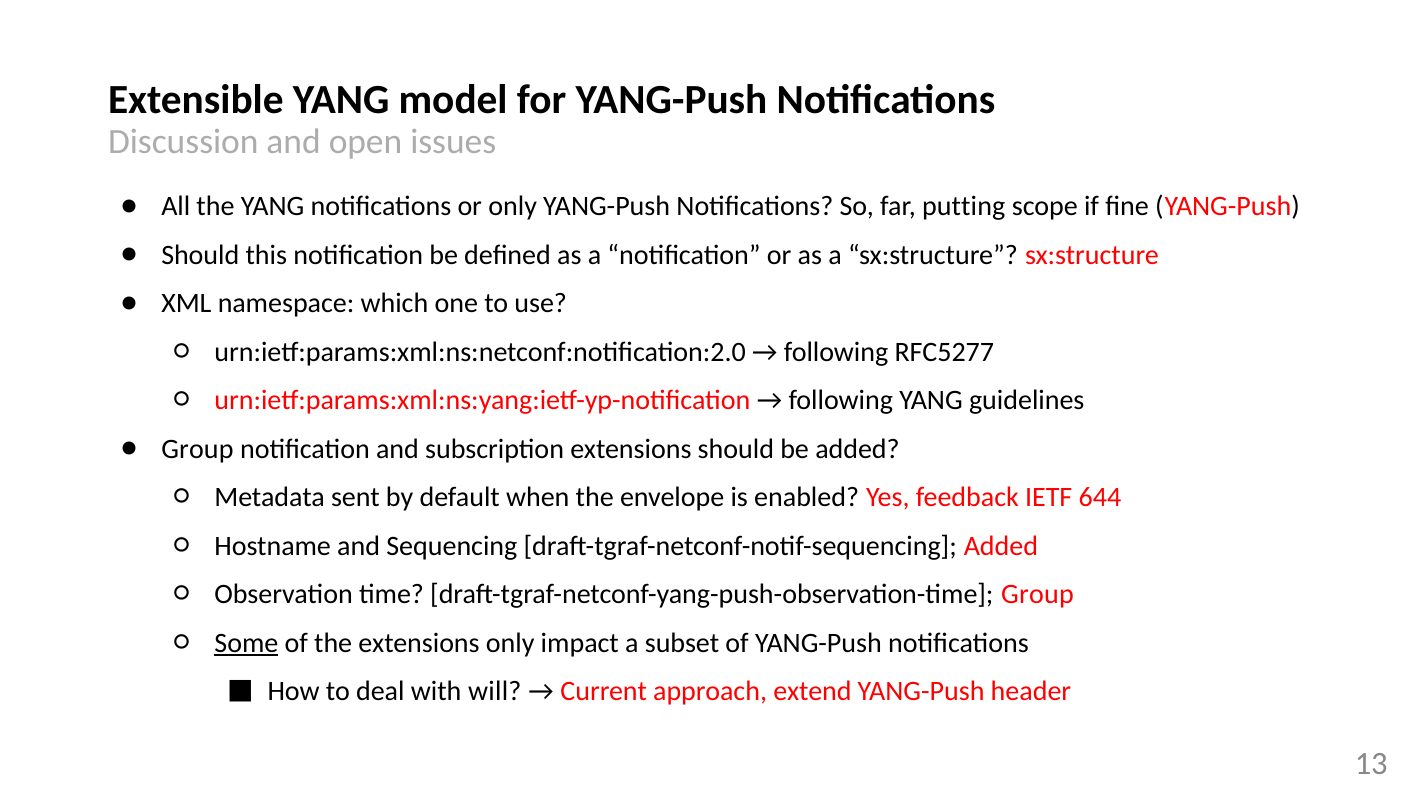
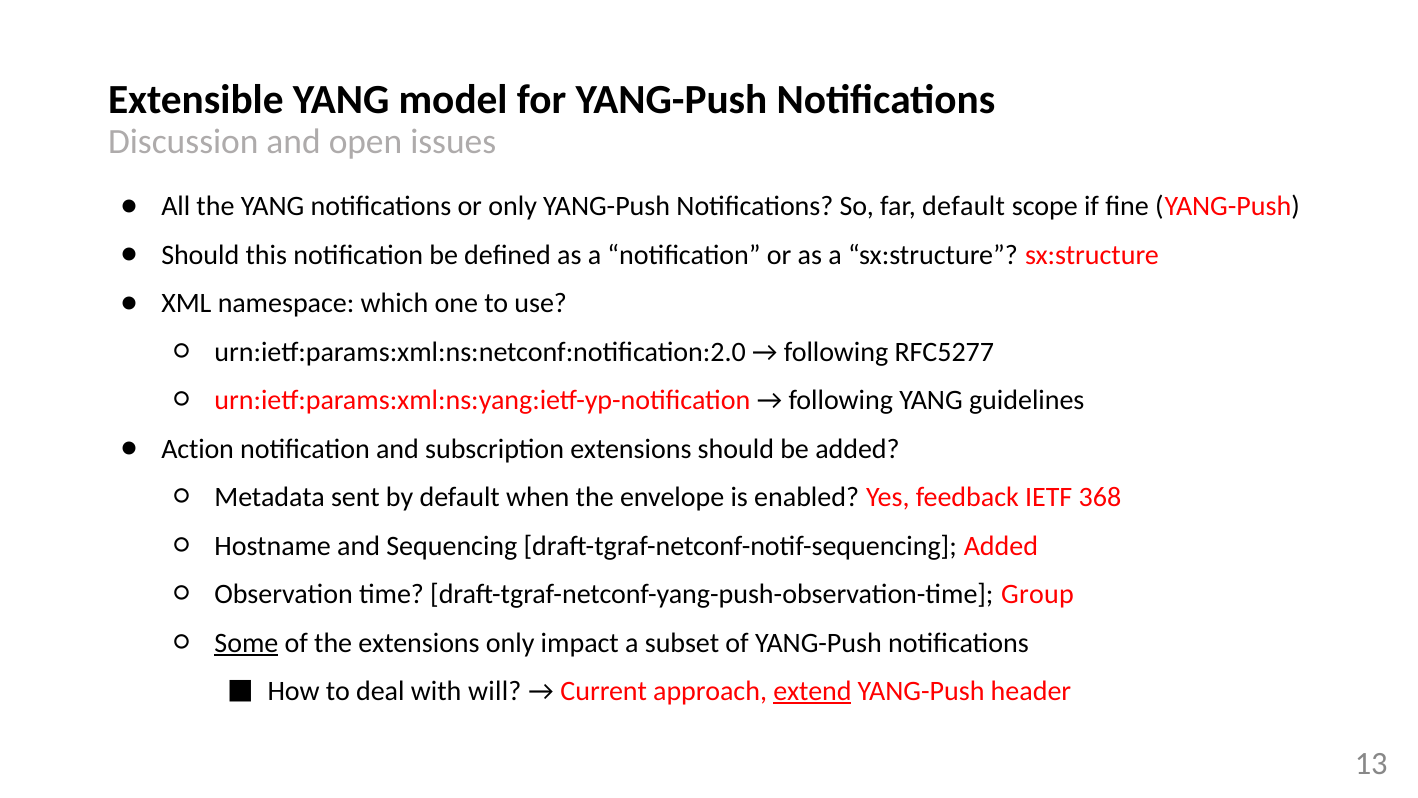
far putting: putting -> default
Group at (197, 449): Group -> Action
644: 644 -> 368
extend underline: none -> present
